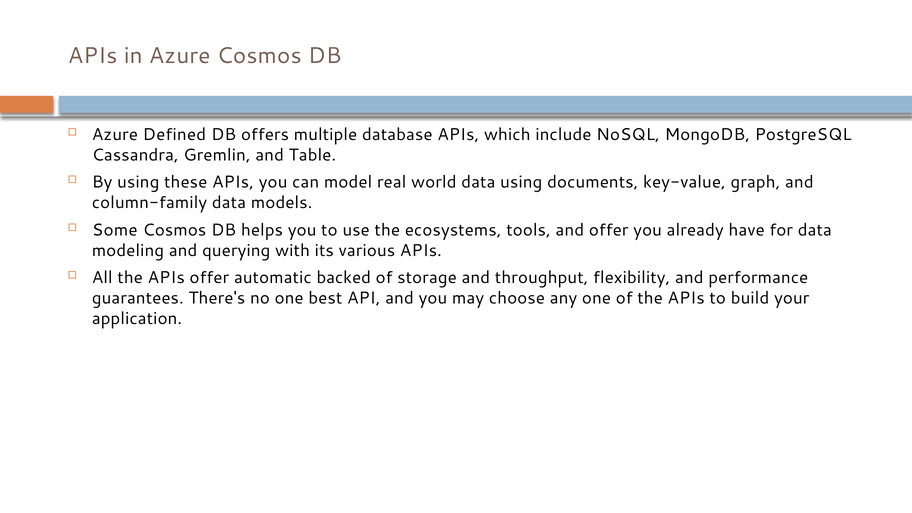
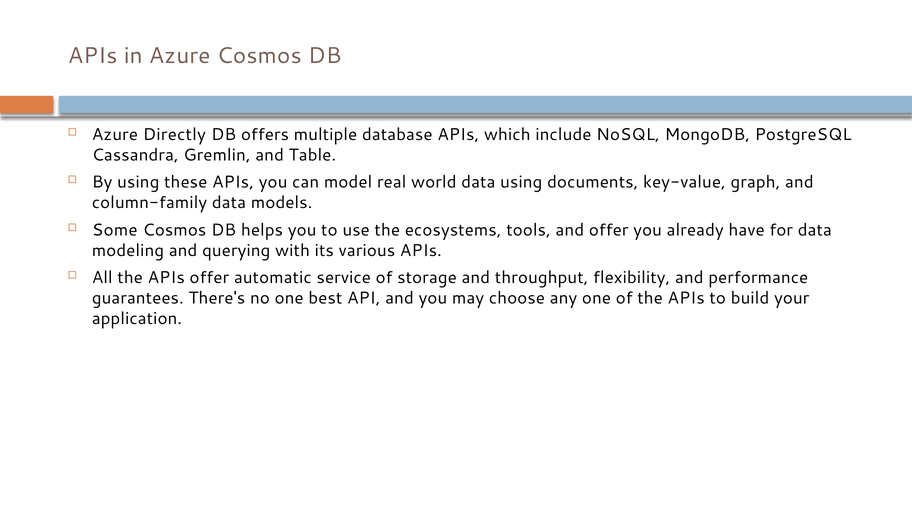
Defined: Defined -> Directly
backed: backed -> service
